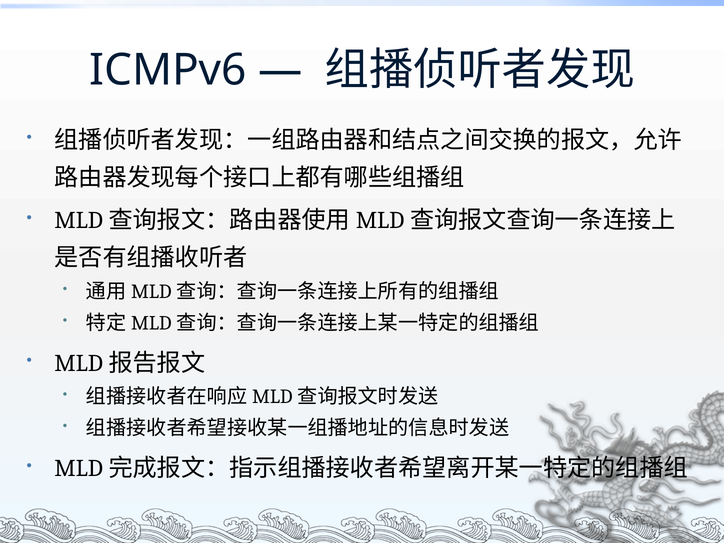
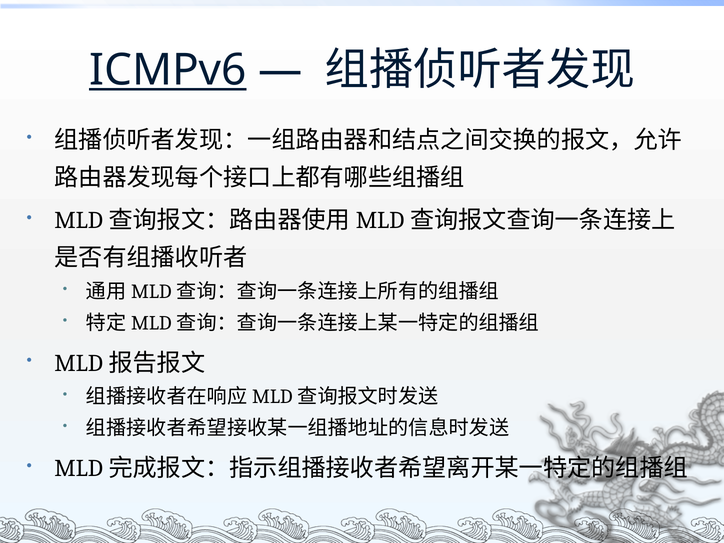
ICMPv6 underline: none -> present
